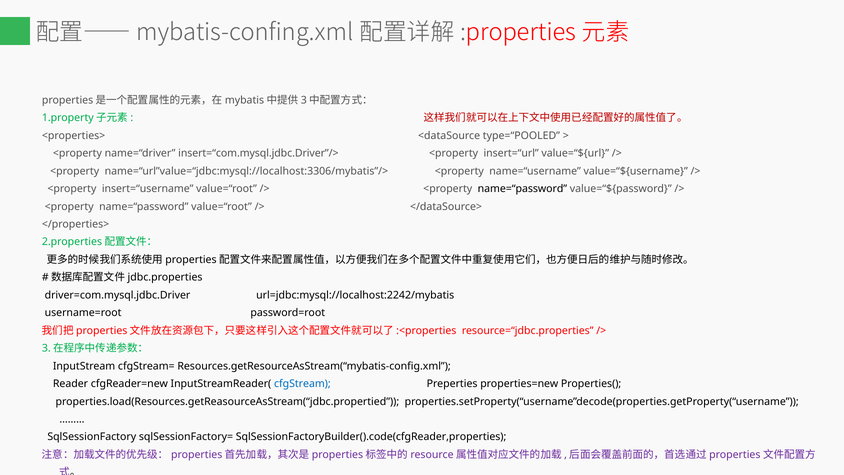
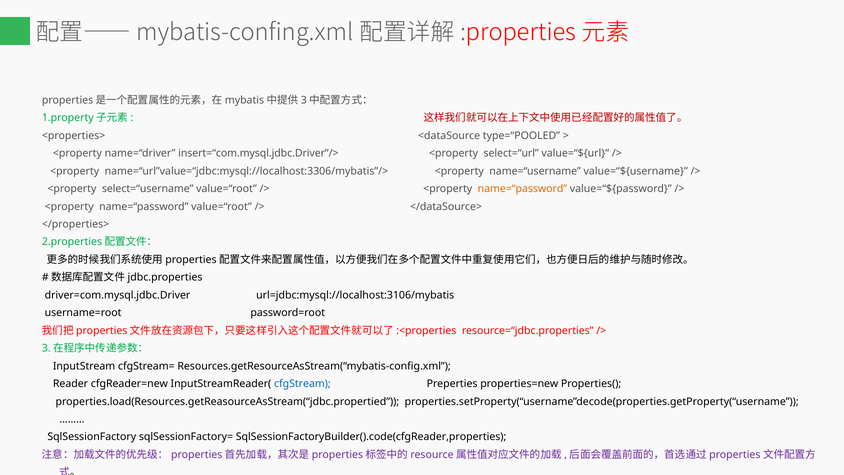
insert=“url: insert=“url -> select=“url
insert=“username: insert=“username -> select=“username
name=“password at (522, 189) colour: black -> orange
url=jdbc:mysql://localhost:2242/mybatis: url=jdbc:mysql://localhost:2242/mybatis -> url=jdbc:mysql://localhost:3106/mybatis
